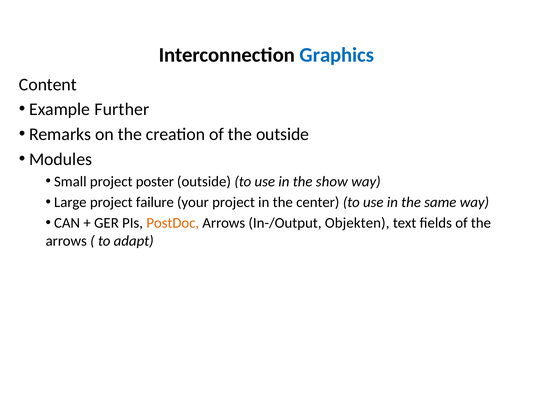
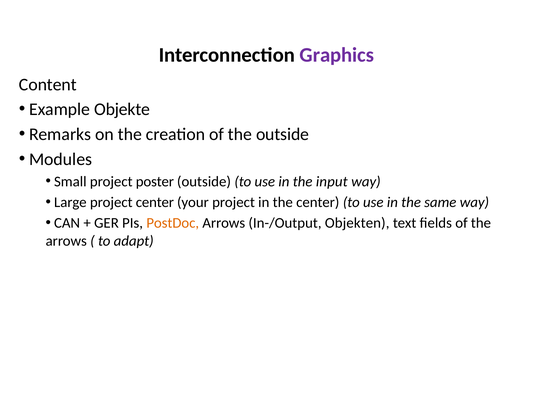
Graphics colour: blue -> purple
Further: Further -> Objekte
show: show -> input
project failure: failure -> center
